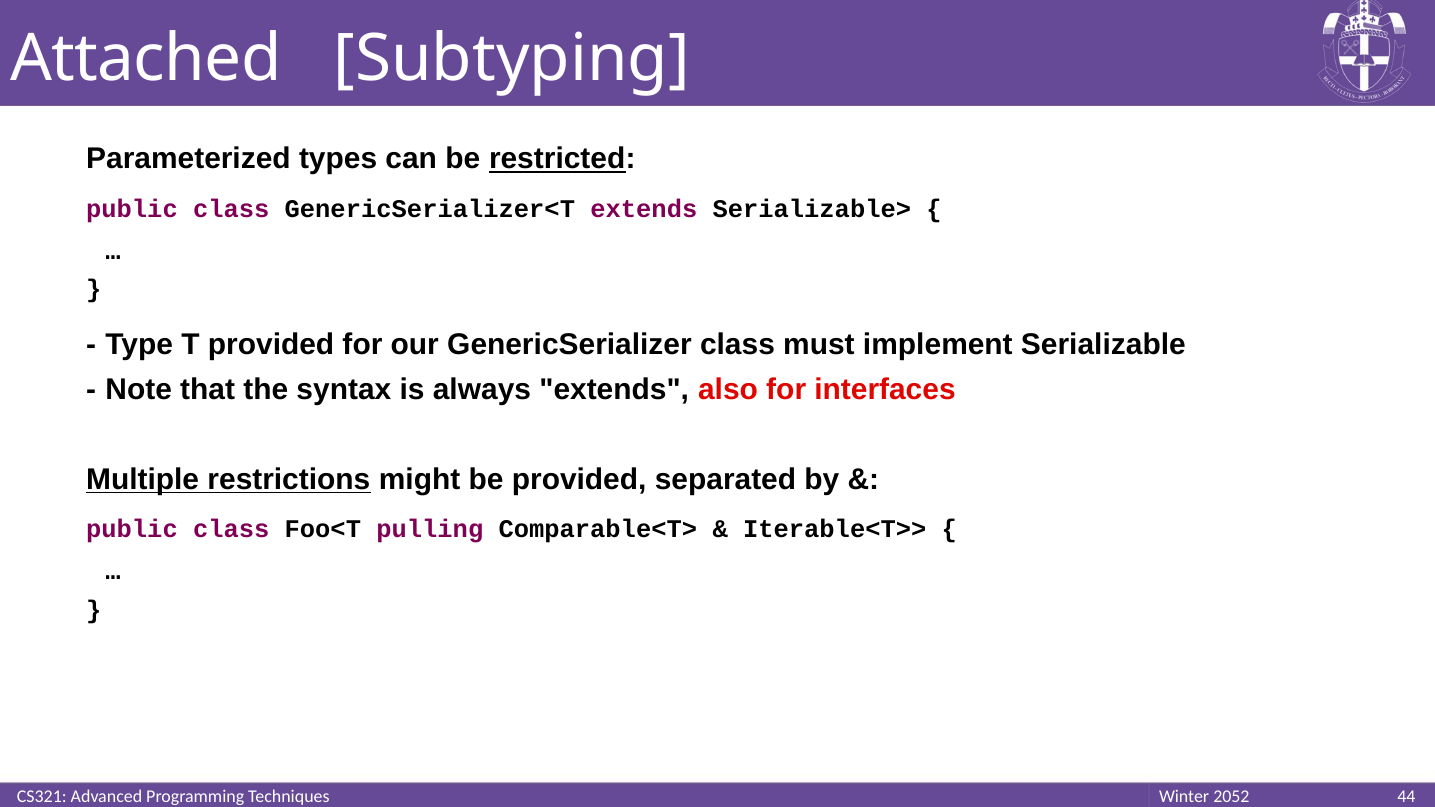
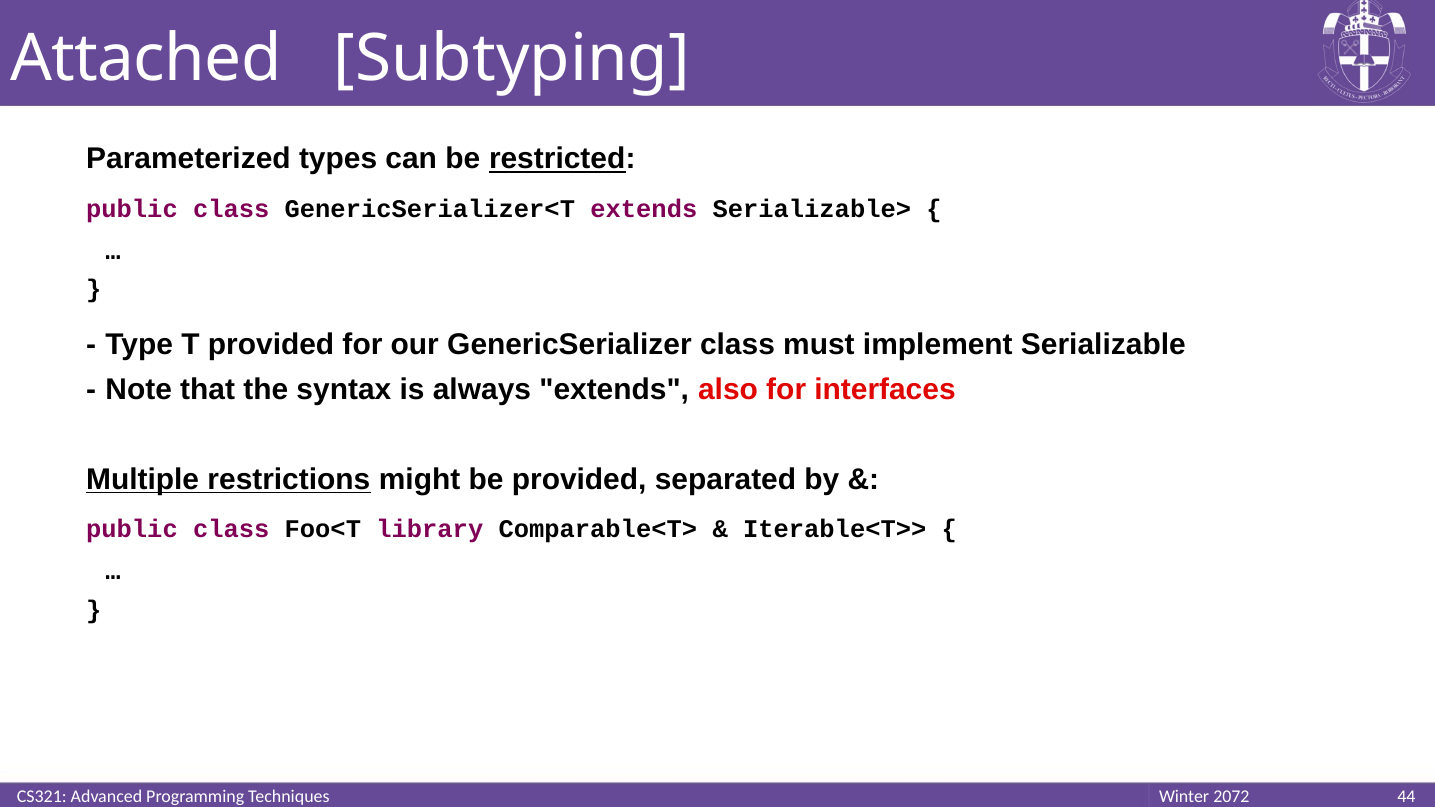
pulling: pulling -> library
2052: 2052 -> 2072
